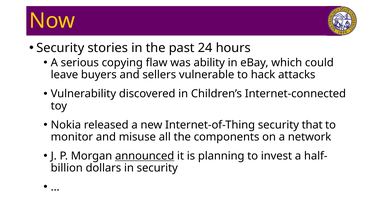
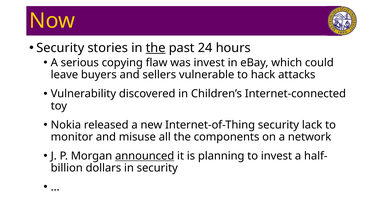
the at (156, 48) underline: none -> present
was ability: ability -> invest
that: that -> lack
